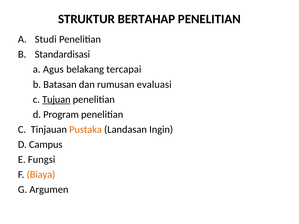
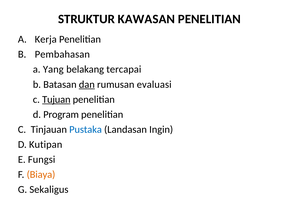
BERTAHAP: BERTAHAP -> KAWASAN
Studi: Studi -> Kerja
Standardisasi: Standardisasi -> Pembahasan
Agus: Agus -> Yang
dan underline: none -> present
Pustaka colour: orange -> blue
Campus: Campus -> Kutipan
Argumen: Argumen -> Sekaligus
